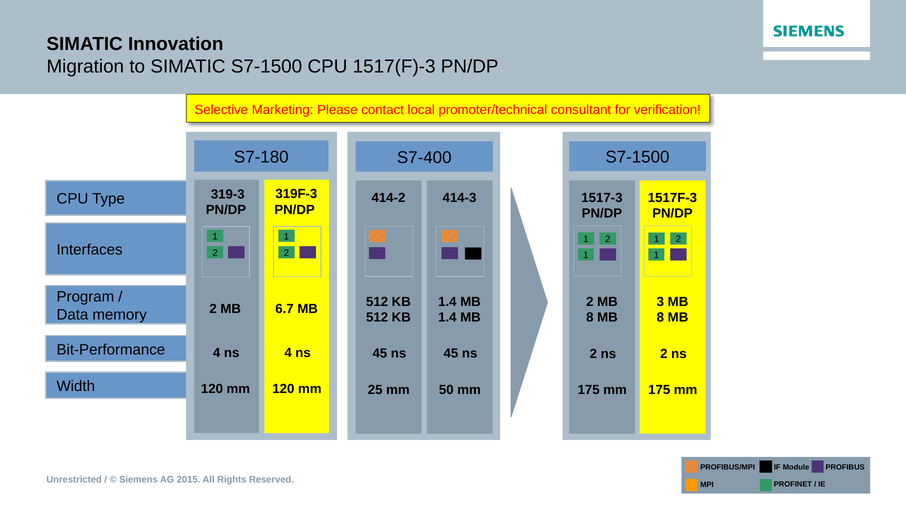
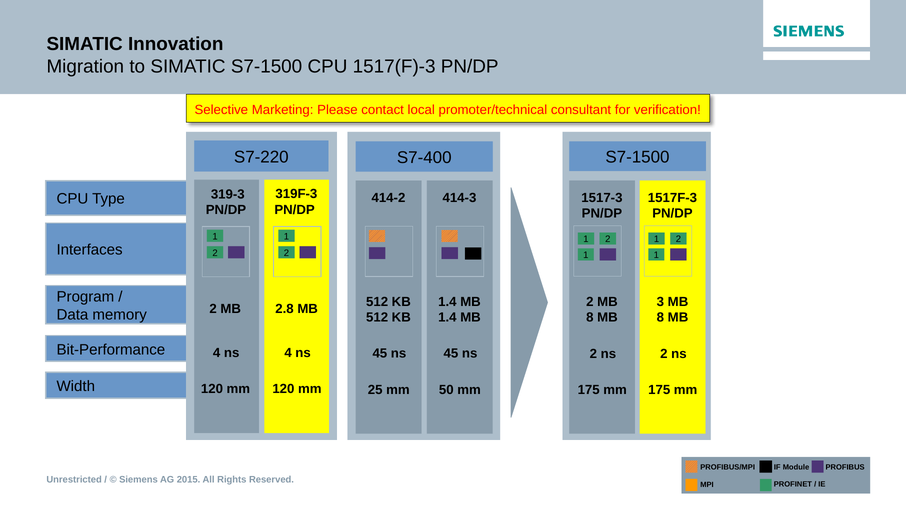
S7-180: S7-180 -> S7-220
6.7: 6.7 -> 2.8
